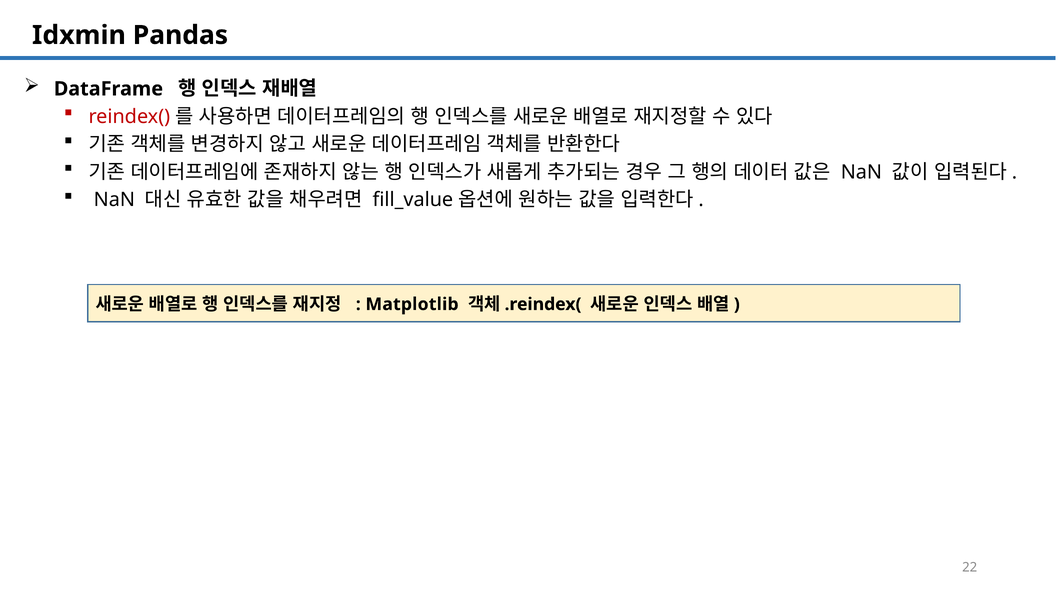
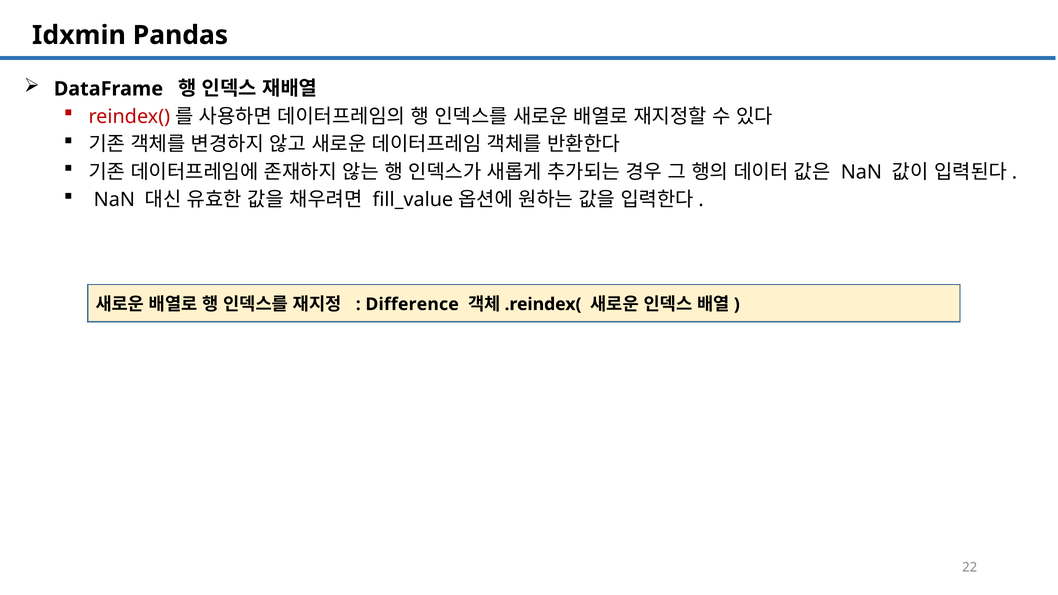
Matplotlib: Matplotlib -> Difference
